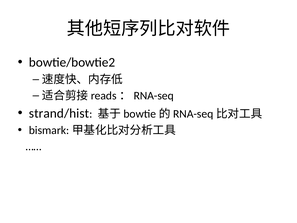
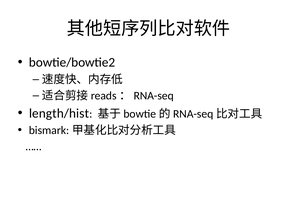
strand/hist: strand/hist -> length/hist
